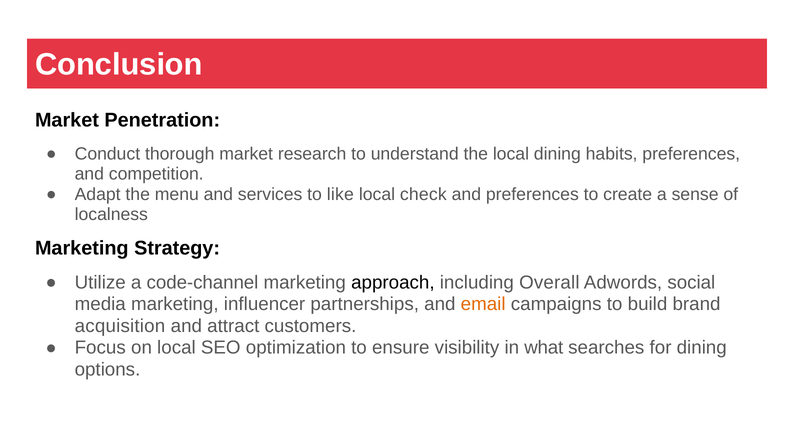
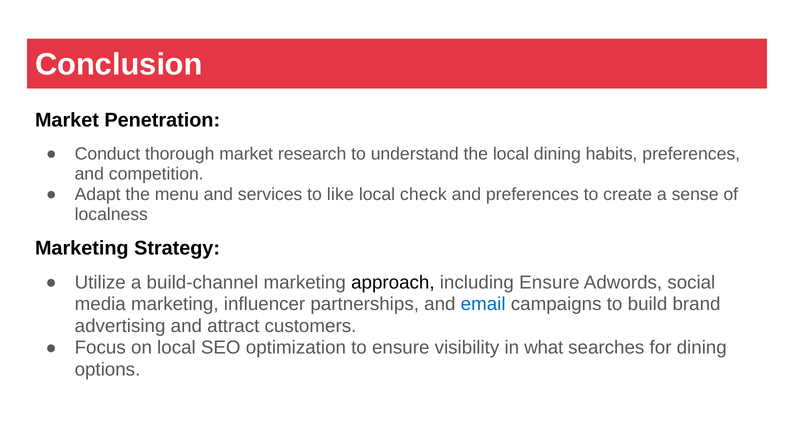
code-channel: code-channel -> build-channel
including Overall: Overall -> Ensure
email colour: orange -> blue
acquisition: acquisition -> advertising
